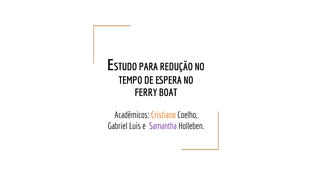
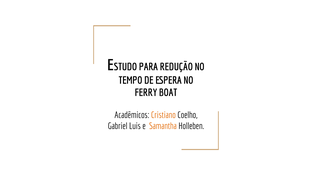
Samantha colour: purple -> orange
